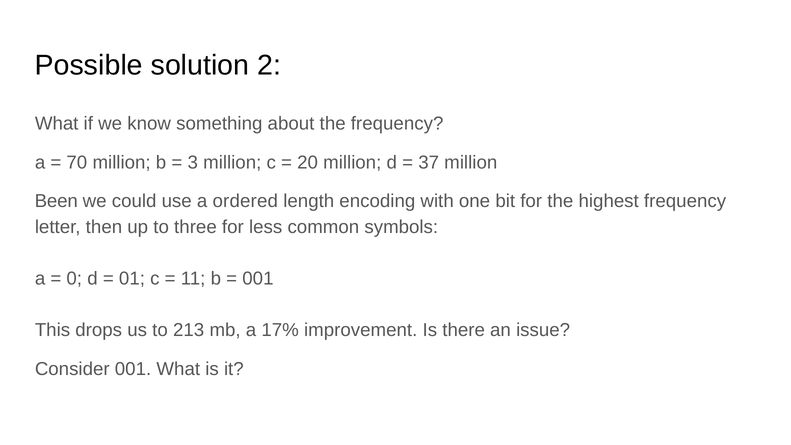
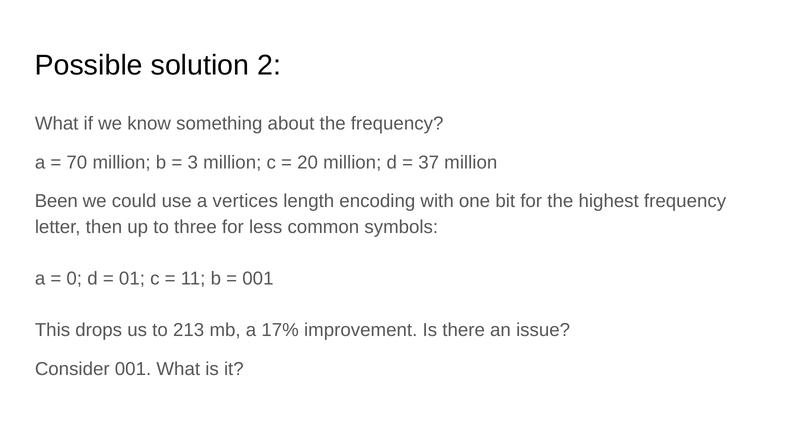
ordered: ordered -> vertices
